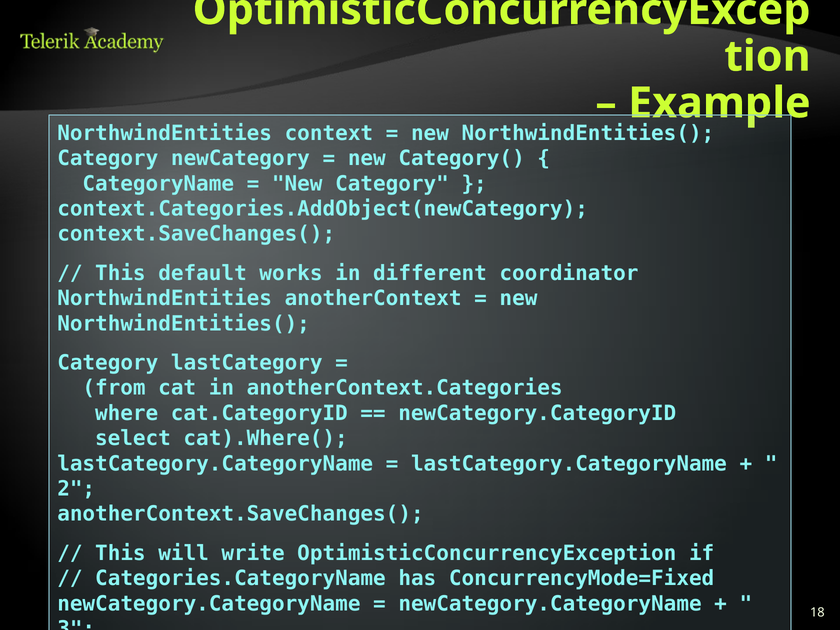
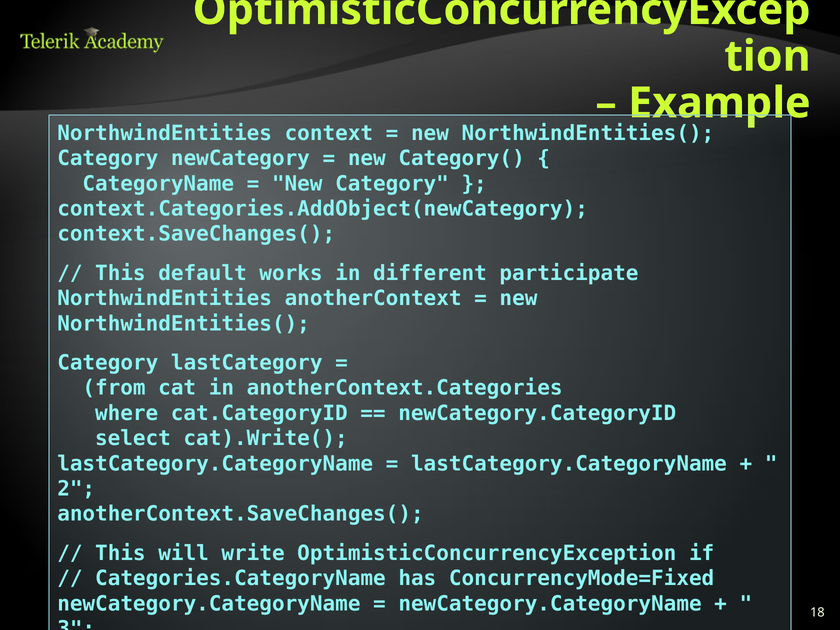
coordinator: coordinator -> participate
cat).Where(: cat).Where( -> cat).Write(
